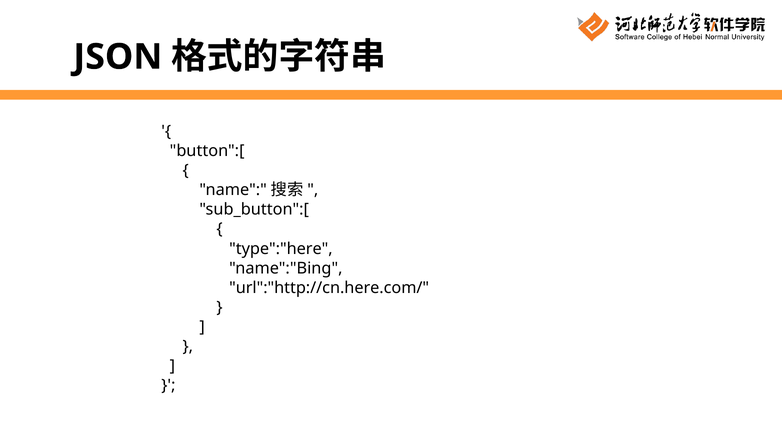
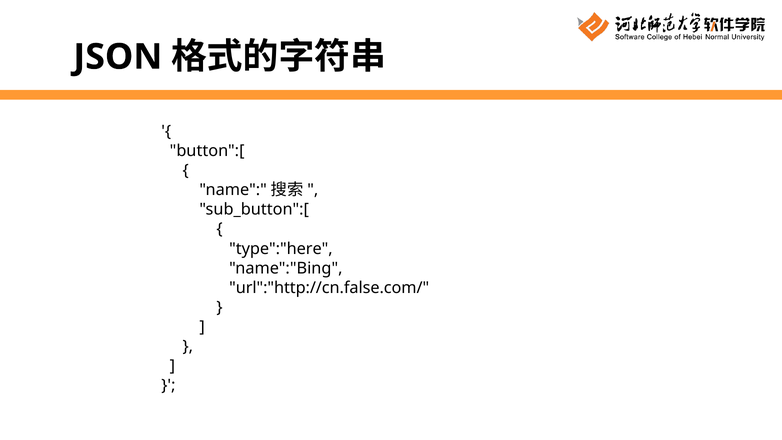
url":"http://cn.here.com/: url":"http://cn.here.com/ -> url":"http://cn.false.com/
